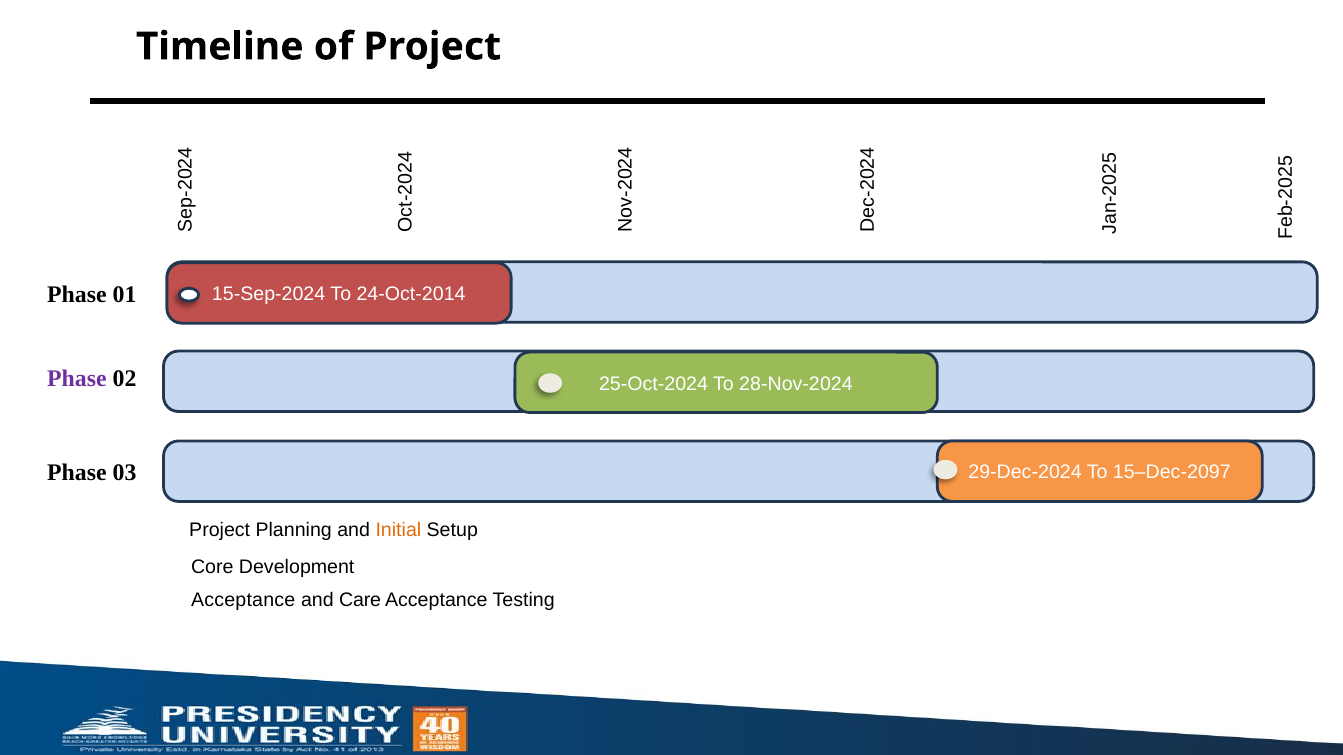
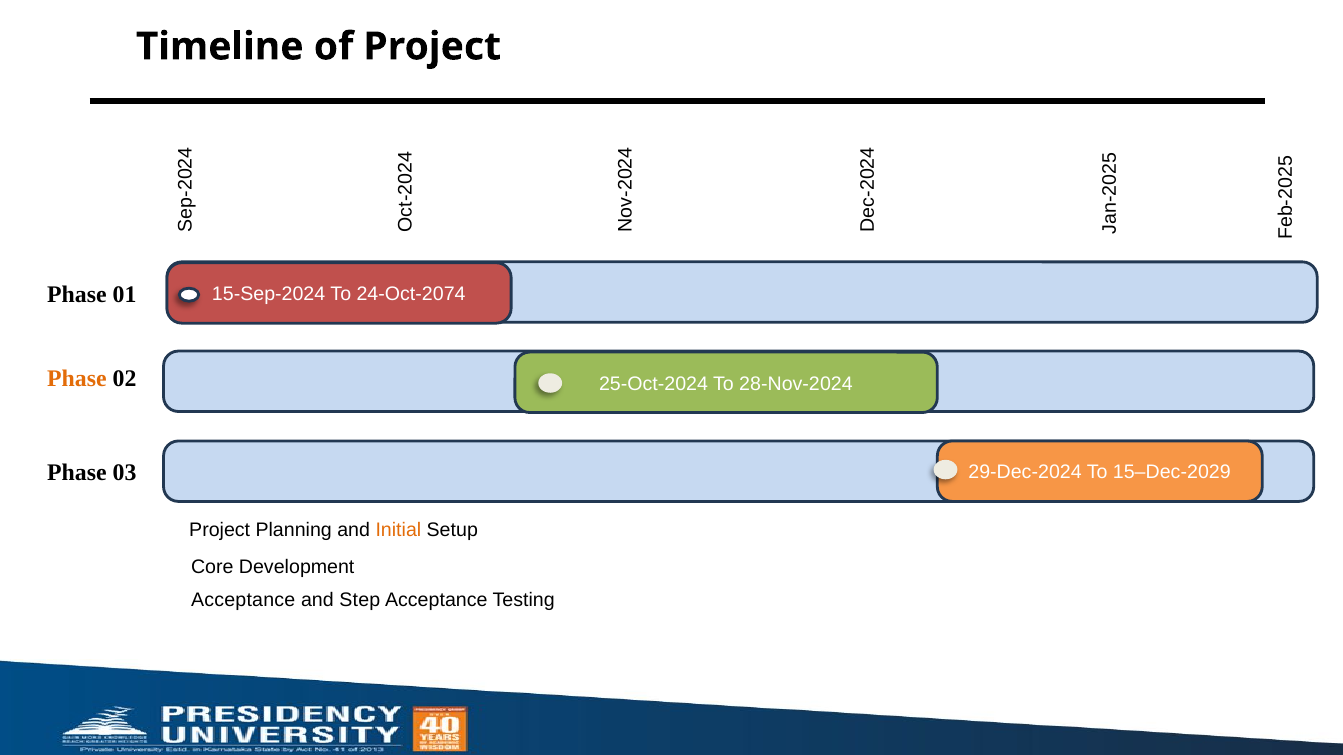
24-Oct-2014: 24-Oct-2014 -> 24-Oct-2074
Phase at (77, 379) colour: purple -> orange
15–Dec-2097: 15–Dec-2097 -> 15–Dec-2029
Care: Care -> Step
